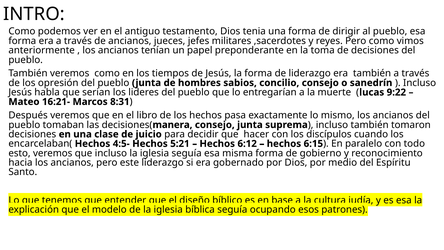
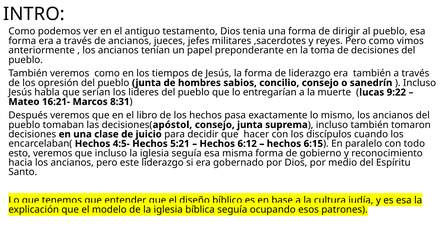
manera: manera -> apóstol
